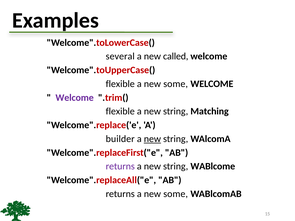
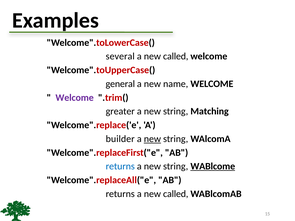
flexible at (120, 84): flexible -> general
some at (176, 84): some -> name
flexible at (120, 111): flexible -> greater
returns at (120, 167) colour: purple -> blue
WABlcome underline: none -> present
returns a new some: some -> called
